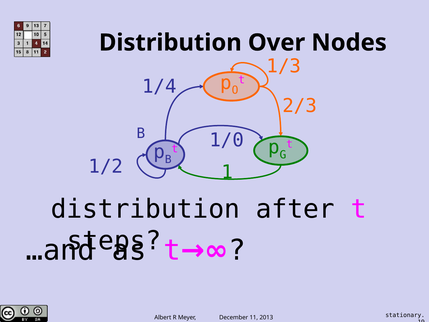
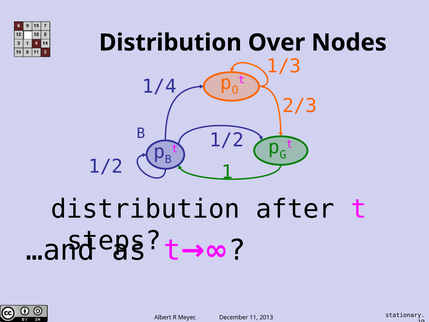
1/0 at (227, 140): 1/0 -> 1/2
